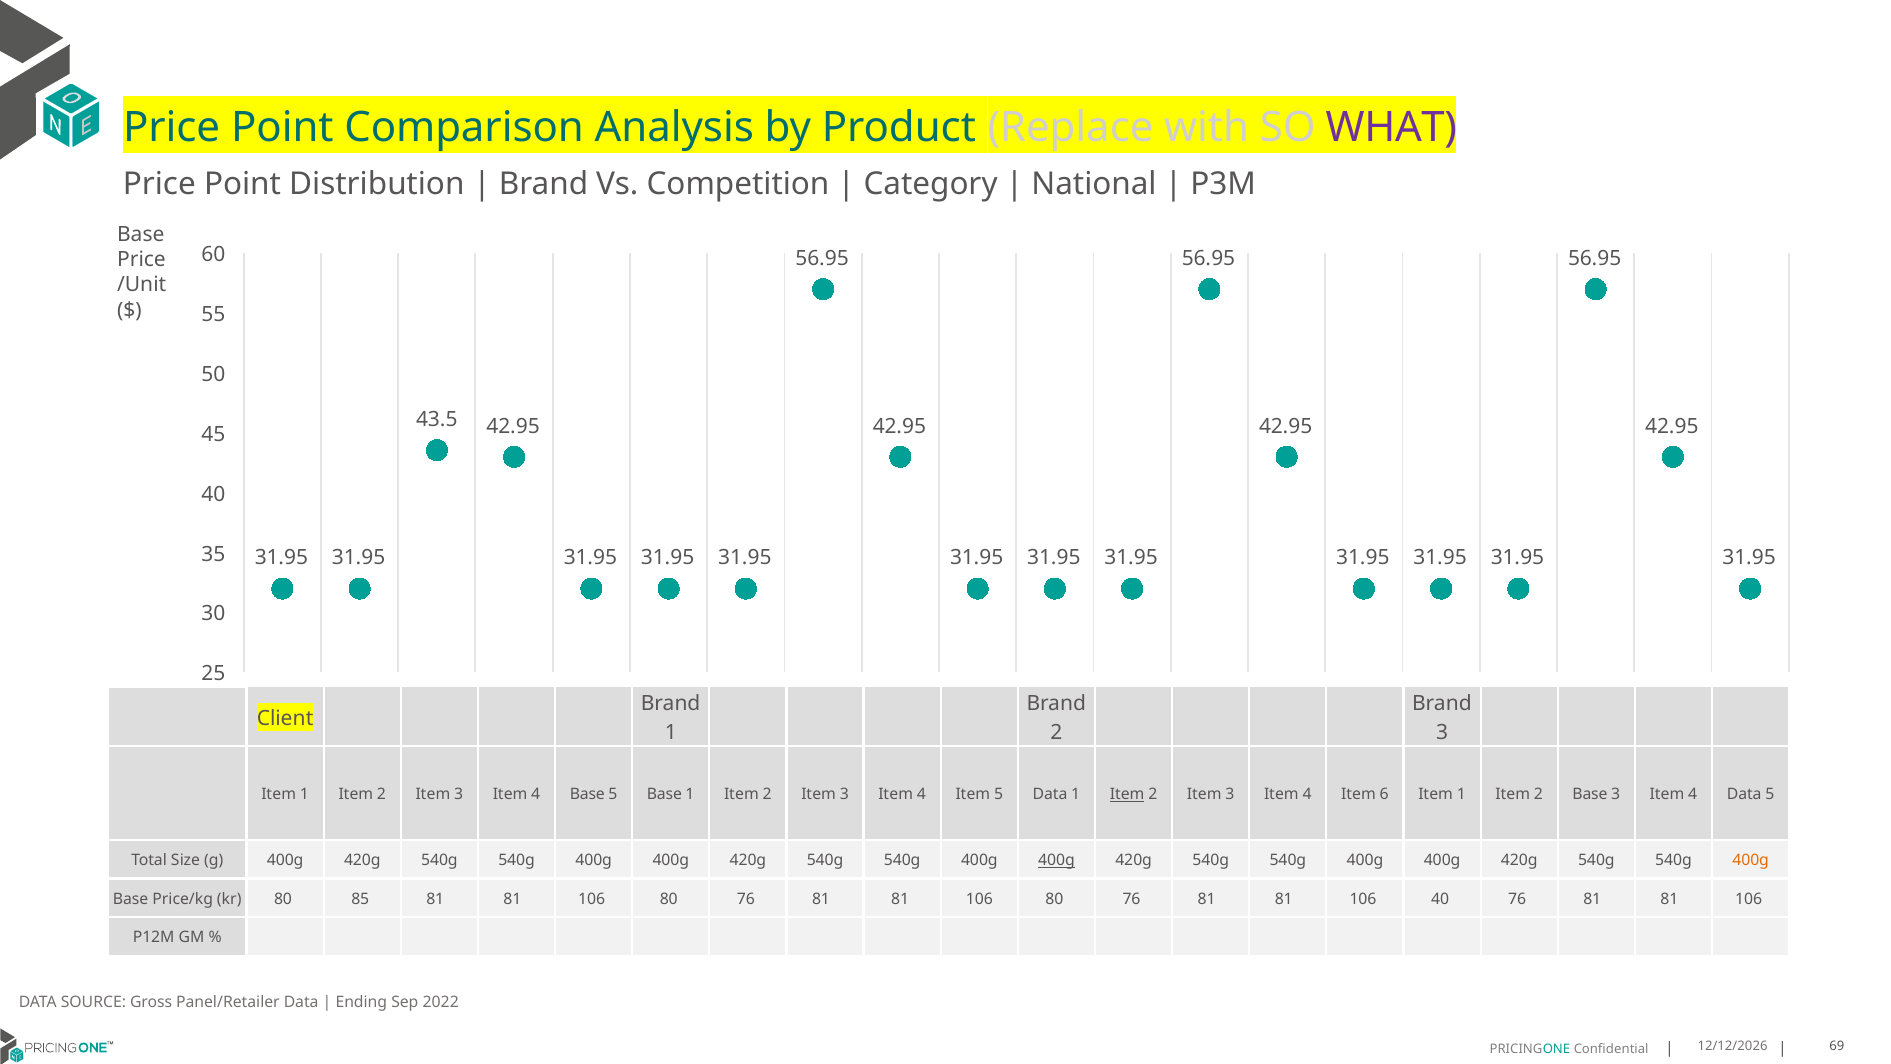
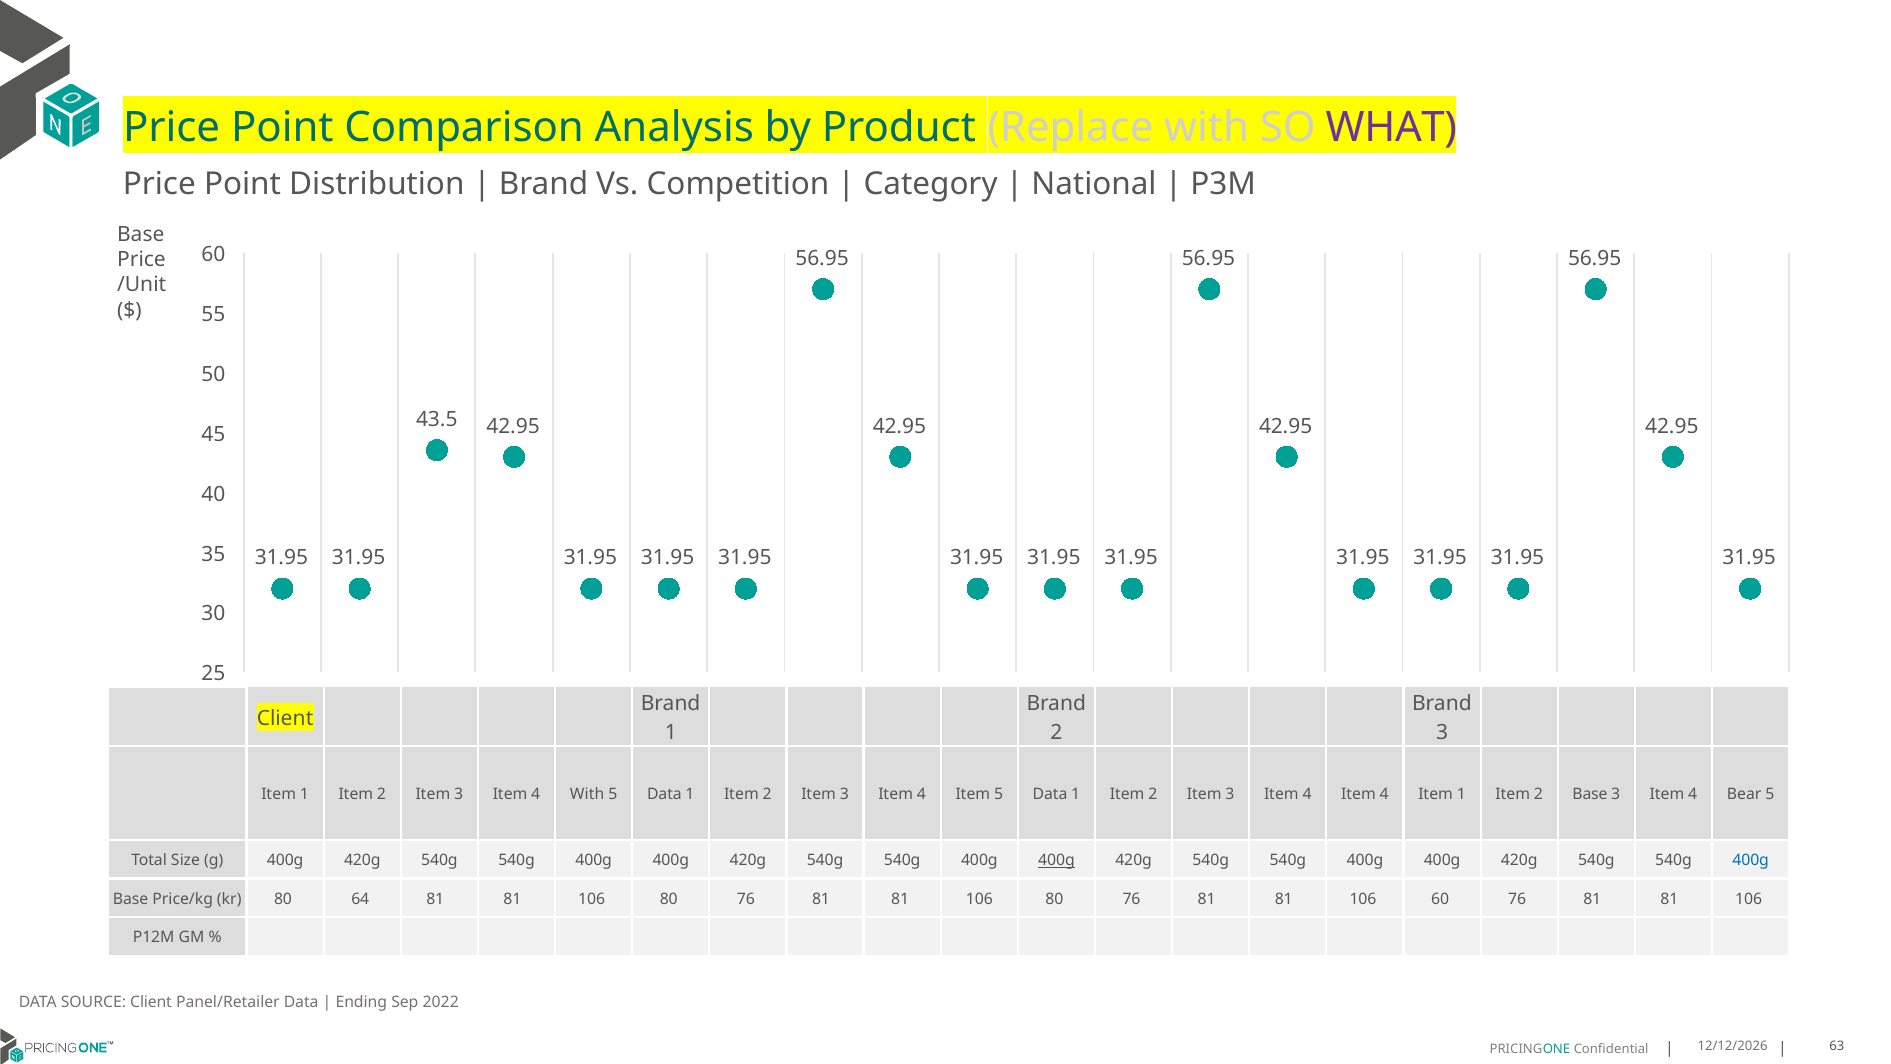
4 Base: Base -> With
Base at (664, 794): Base -> Data
Item at (1127, 794) underline: present -> none
4 Item 6: 6 -> 4
4 Data: Data -> Bear
400g at (1751, 860) colour: orange -> blue
85: 85 -> 64
106 40: 40 -> 60
SOURCE Gross: Gross -> Client
69: 69 -> 63
